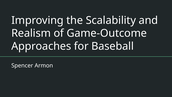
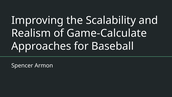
Game-Outcome: Game-Outcome -> Game-Calculate
